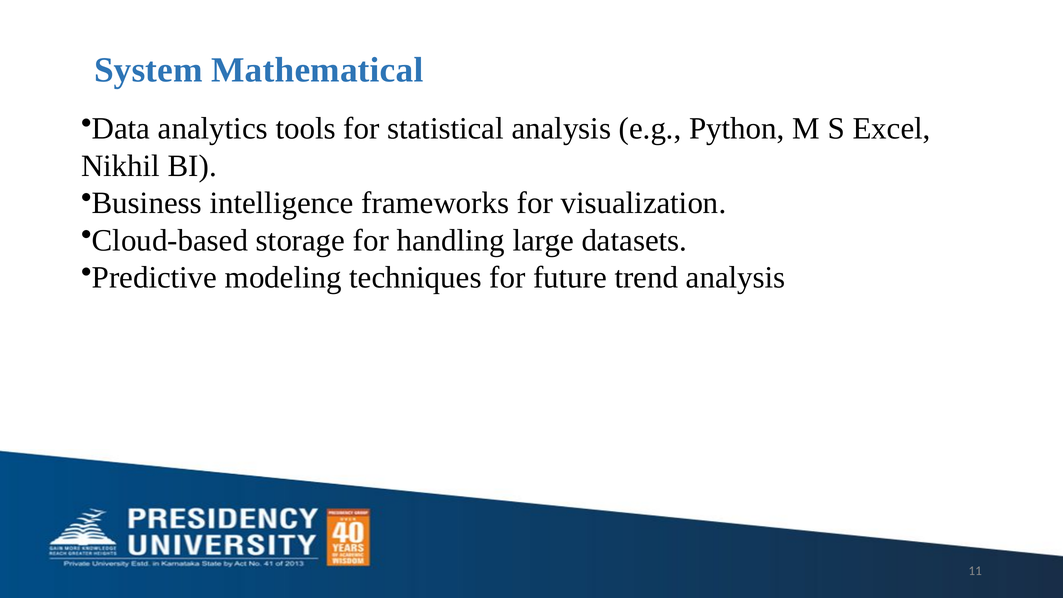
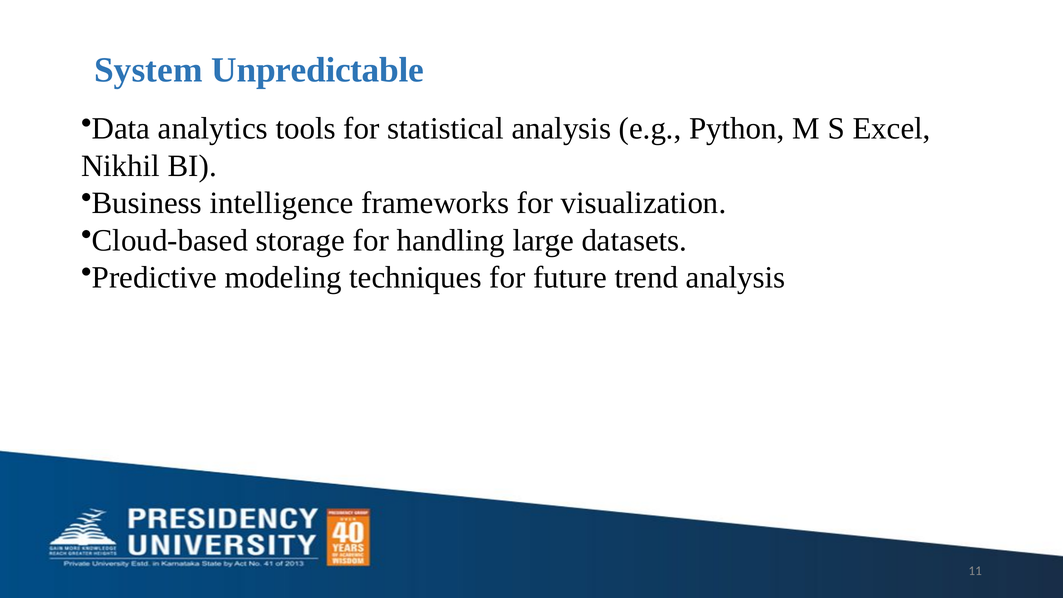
Mathematical: Mathematical -> Unpredictable
